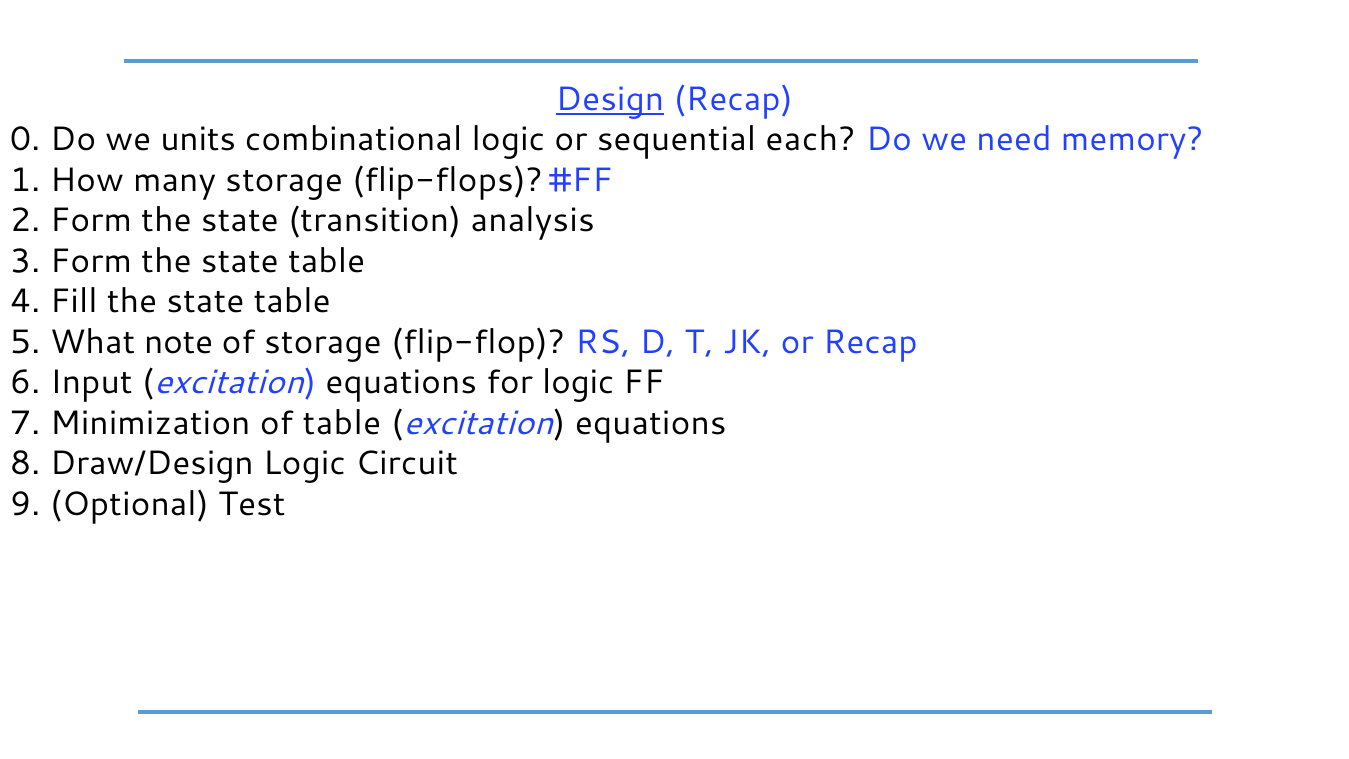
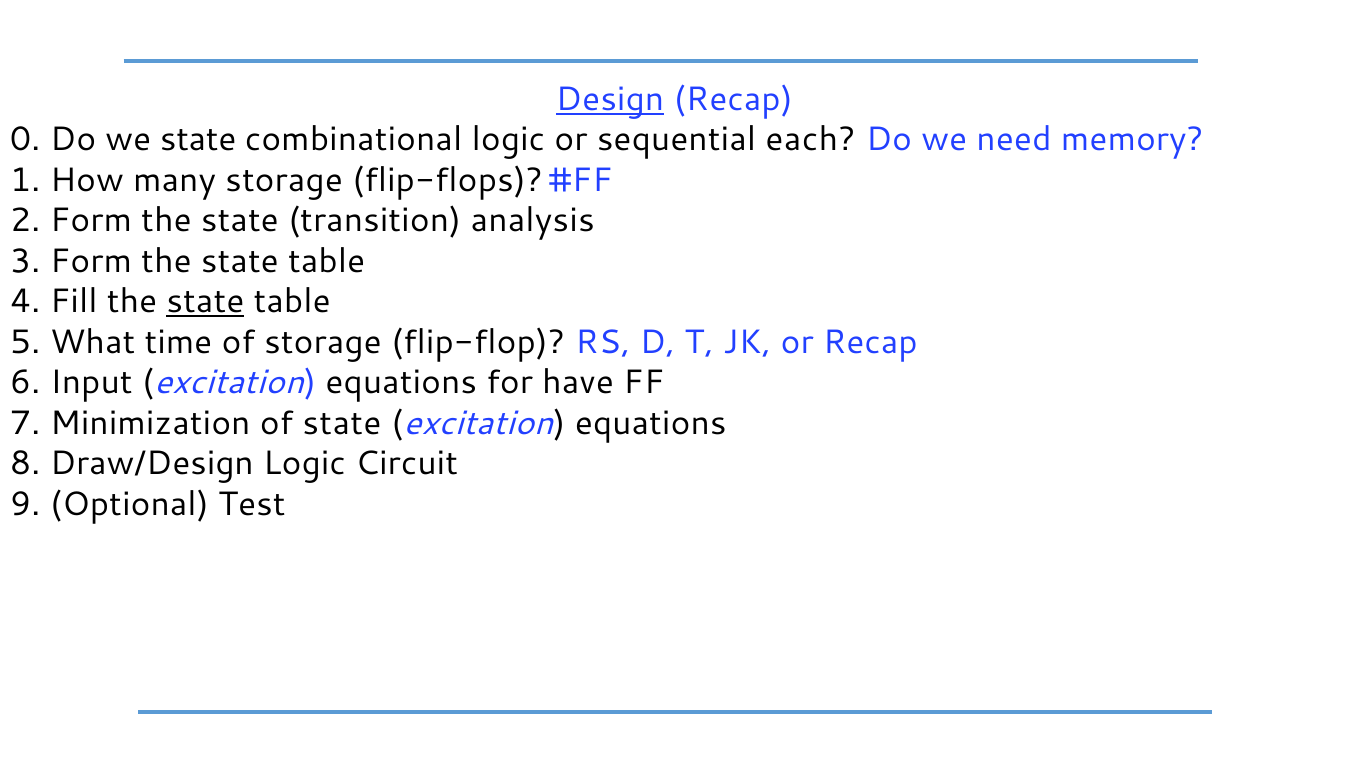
we units: units -> state
state at (205, 302) underline: none -> present
note: note -> time
for logic: logic -> have
of table: table -> state
